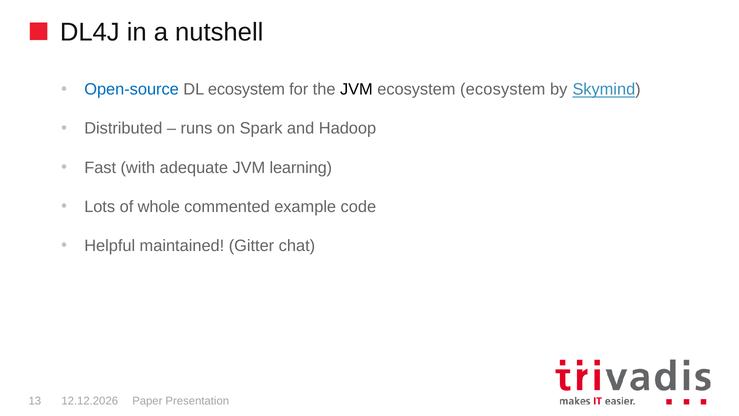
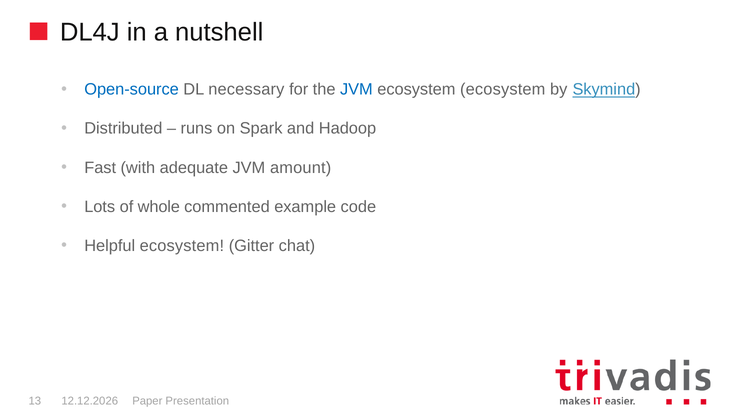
DL ecosystem: ecosystem -> necessary
JVM at (356, 89) colour: black -> blue
learning: learning -> amount
Helpful maintained: maintained -> ecosystem
